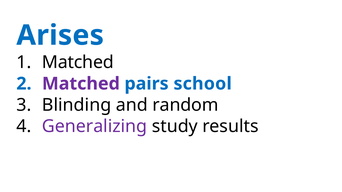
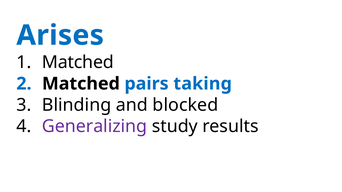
Matched at (81, 84) colour: purple -> black
school: school -> taking
random: random -> blocked
